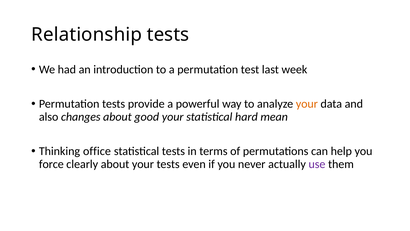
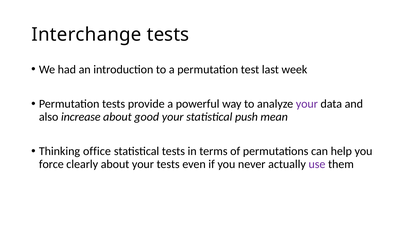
Relationship: Relationship -> Interchange
your at (307, 104) colour: orange -> purple
changes: changes -> increase
hard: hard -> push
